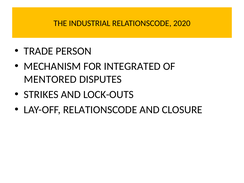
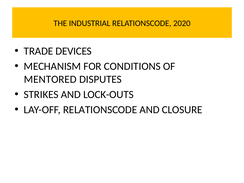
PERSON: PERSON -> DEVICES
INTEGRATED: INTEGRATED -> CONDITIONS
